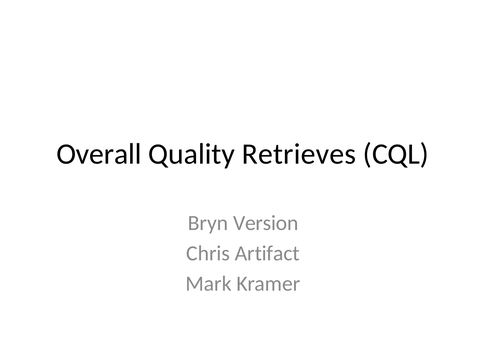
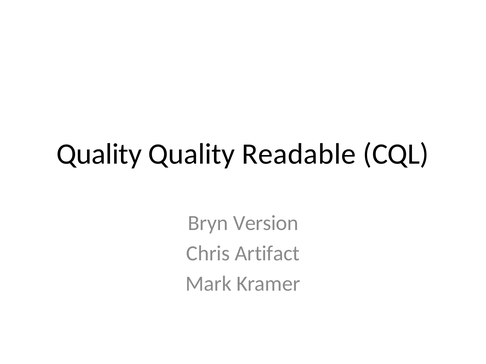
Overall at (99, 154): Overall -> Quality
Retrieves: Retrieves -> Readable
